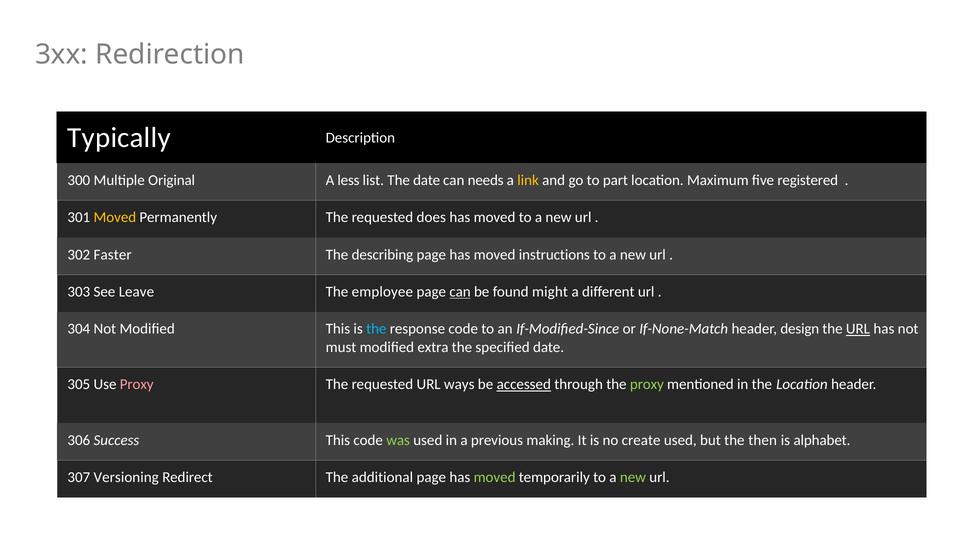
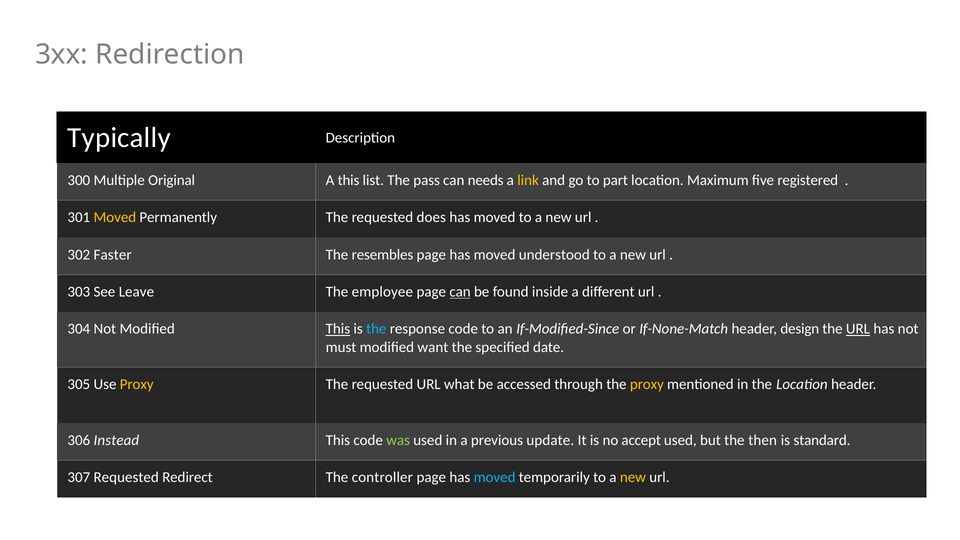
A less: less -> this
The date: date -> pass
describing: describing -> resembles
instructions: instructions -> understood
might: might -> inside
This at (338, 329) underline: none -> present
extra: extra -> want
Proxy at (137, 385) colour: pink -> yellow
ways: ways -> what
accessed underline: present -> none
proxy at (647, 385) colour: light green -> yellow
Success: Success -> Instead
making: making -> update
create: create -> accept
alphabet: alphabet -> standard
307 Versioning: Versioning -> Requested
additional: additional -> controller
moved at (495, 477) colour: light green -> light blue
new at (633, 477) colour: light green -> yellow
